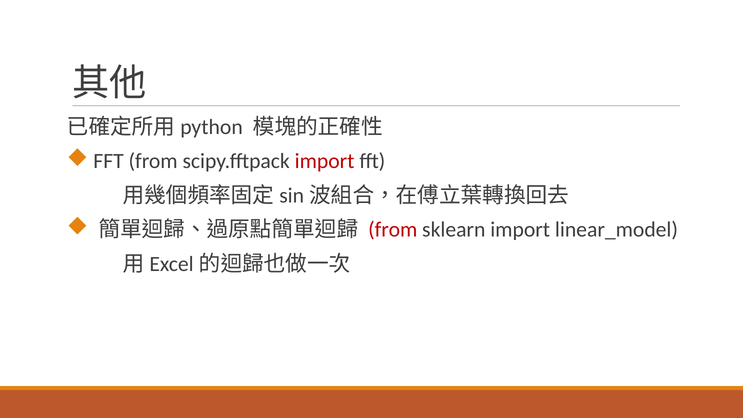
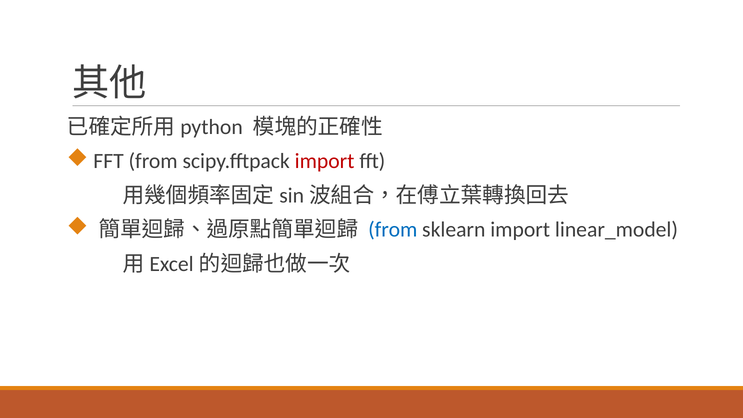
from at (393, 230) colour: red -> blue
